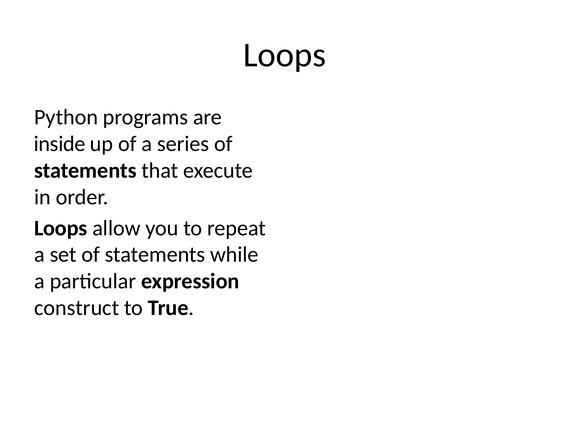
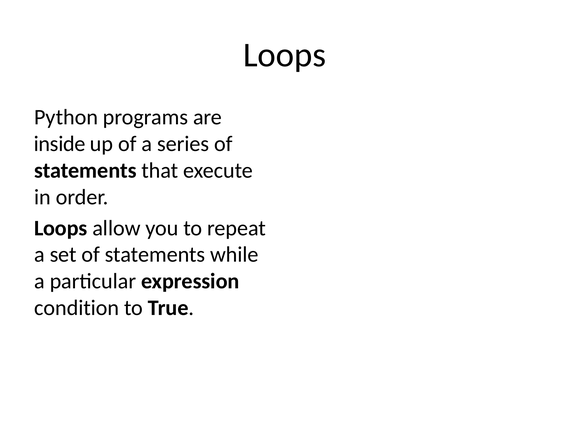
construct: construct -> condition
